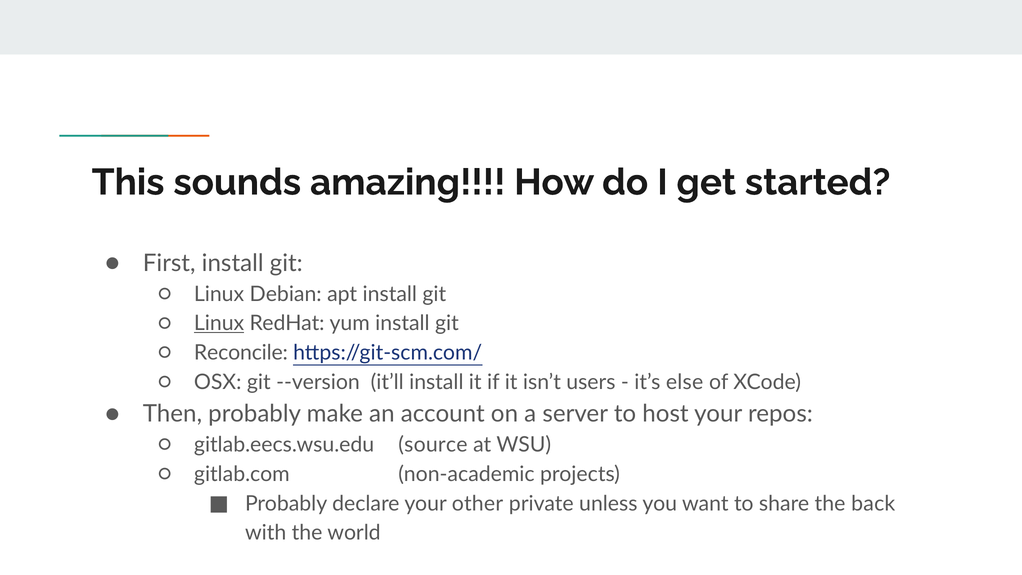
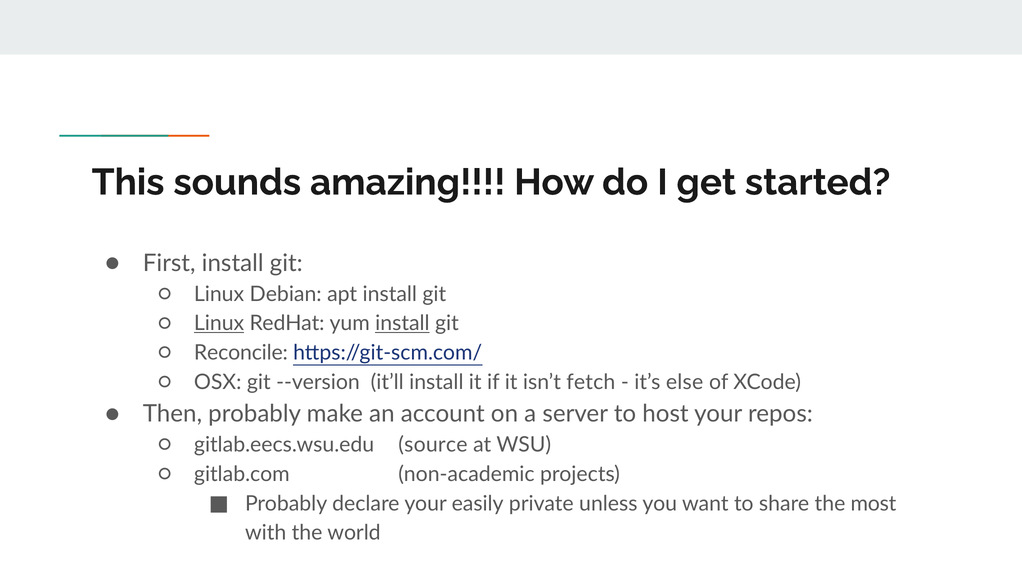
install at (402, 323) underline: none -> present
users: users -> fetch
other: other -> easily
back: back -> most
